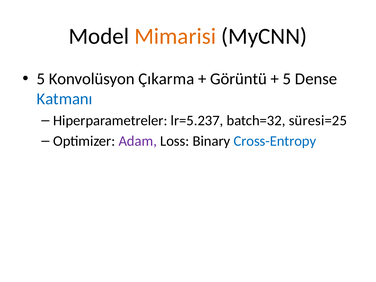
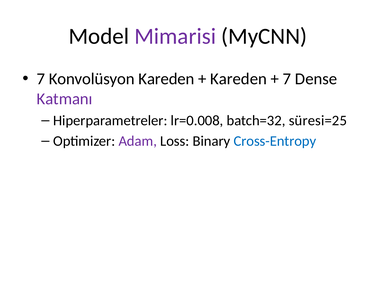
Mimarisi colour: orange -> purple
5 at (41, 79): 5 -> 7
Konvolüsyon Çıkarma: Çıkarma -> Kareden
Görüntü at (239, 79): Görüntü -> Kareden
5 at (287, 79): 5 -> 7
Katmanı colour: blue -> purple
lr=5.237: lr=5.237 -> lr=0.008
